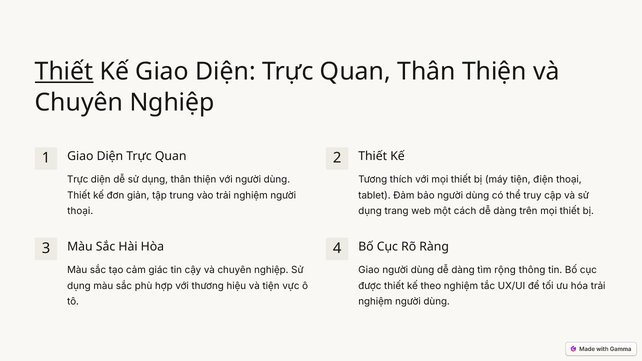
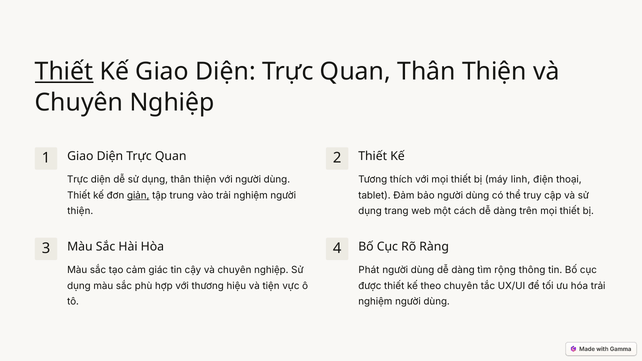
máy tiện: tiện -> linh
giản underline: none -> present
thoại at (80, 211): thoại -> thiện
Giao at (369, 270): Giao -> Phát
theo nghiệm: nghiệm -> chuyên
